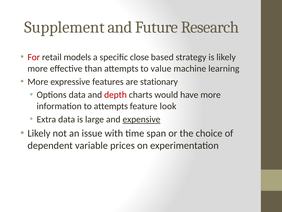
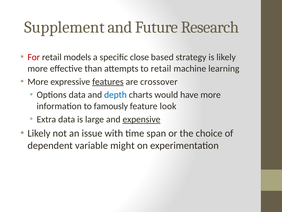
to value: value -> retail
features underline: none -> present
stationary: stationary -> crossover
depth colour: red -> blue
to attempts: attempts -> famously
prices: prices -> might
